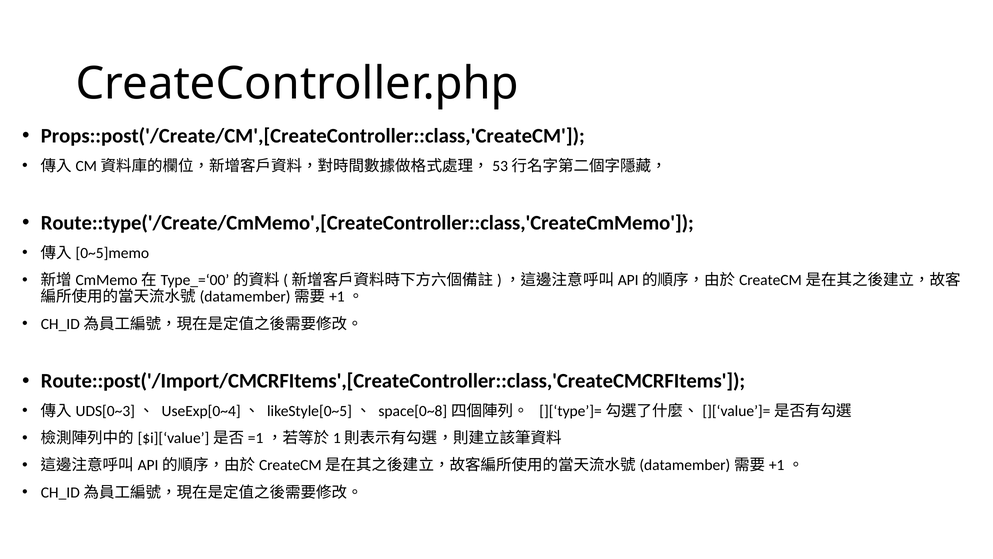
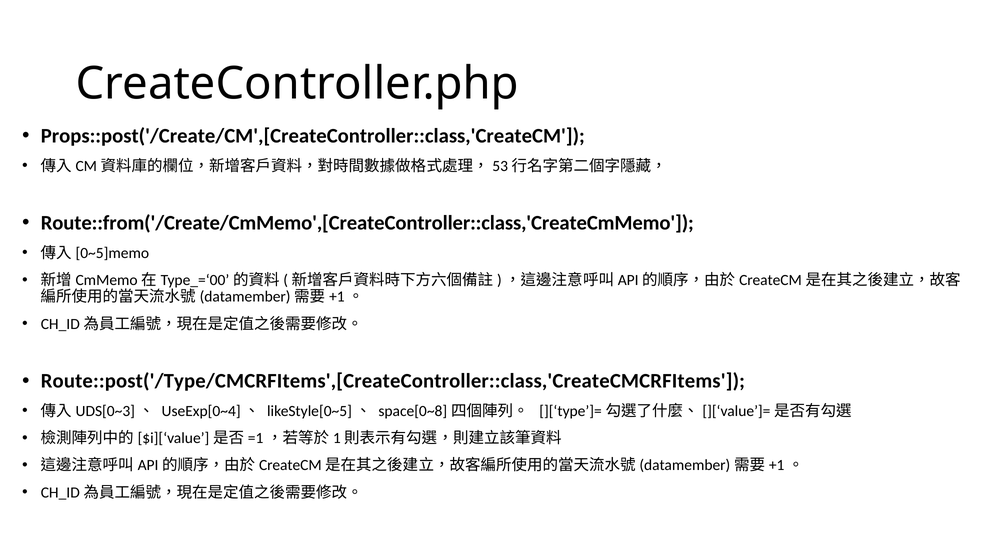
Route::type('/Create/CmMemo',[CreateController::class,'CreateCmMemo: Route::type('/Create/CmMemo',[CreateController::class,'CreateCmMemo -> Route::from('/Create/CmMemo',[CreateController::class,'CreateCmMemo
Route::post('/Import/CMCRFItems',[CreateController::class,'CreateCMCRFItems: Route::post('/Import/CMCRFItems',[CreateController::class,'CreateCMCRFItems -> Route::post('/Type/CMCRFItems',[CreateController::class,'CreateCMCRFItems
